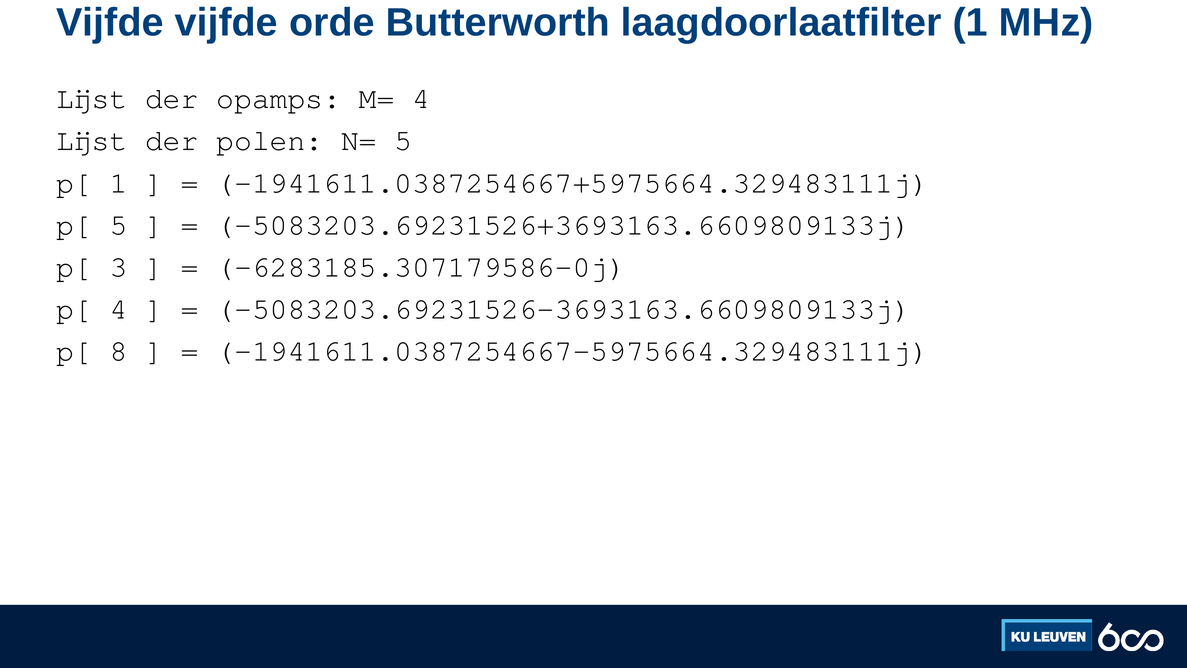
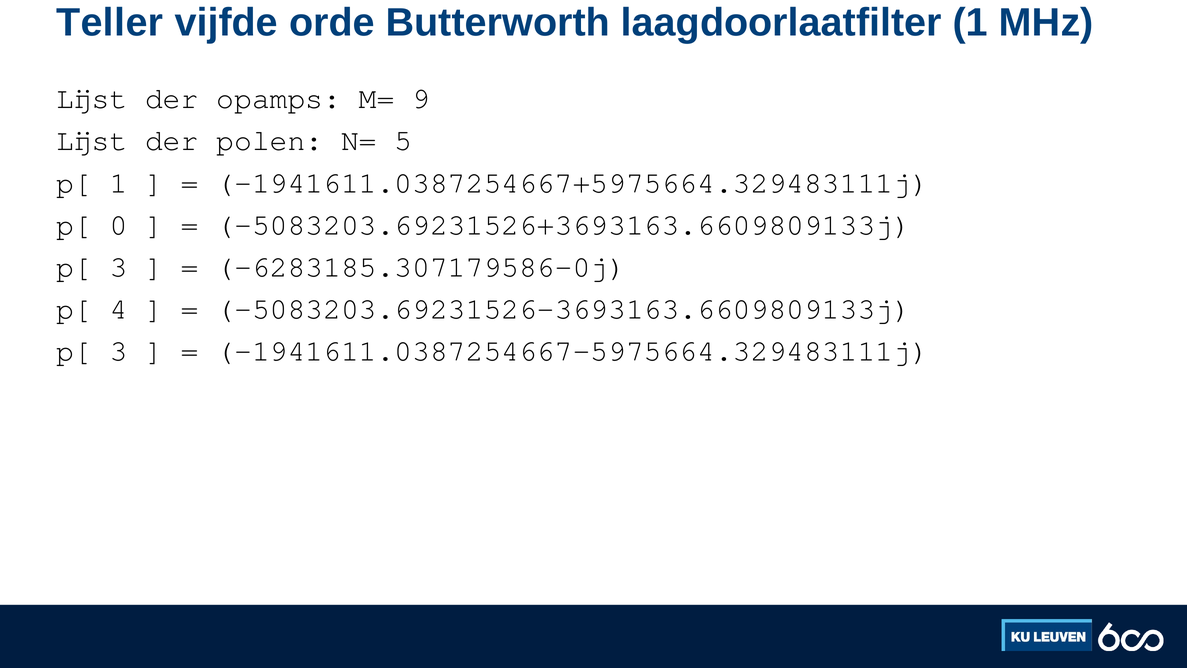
Vijfde at (110, 23): Vijfde -> Teller
M= 4: 4 -> 9
p[ 5: 5 -> 0
8 at (118, 351): 8 -> 3
